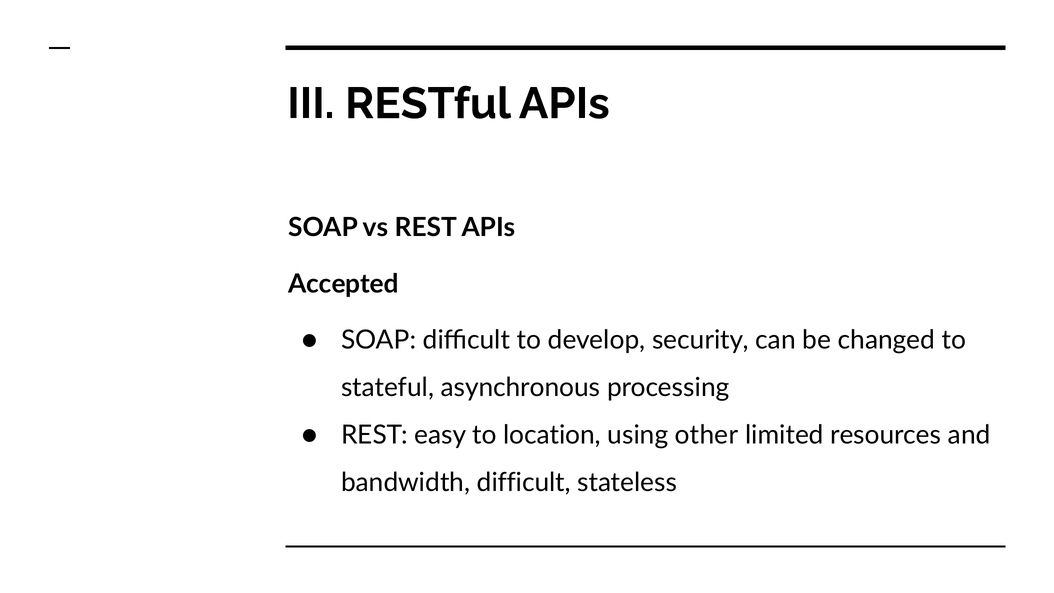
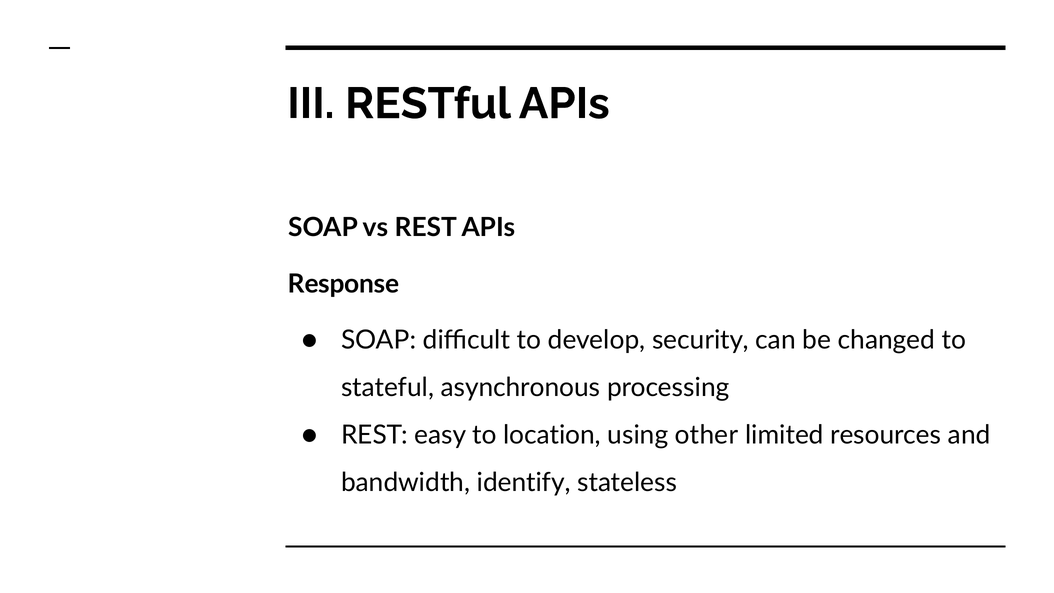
Accepted: Accepted -> Response
bandwidth difficult: difficult -> identify
